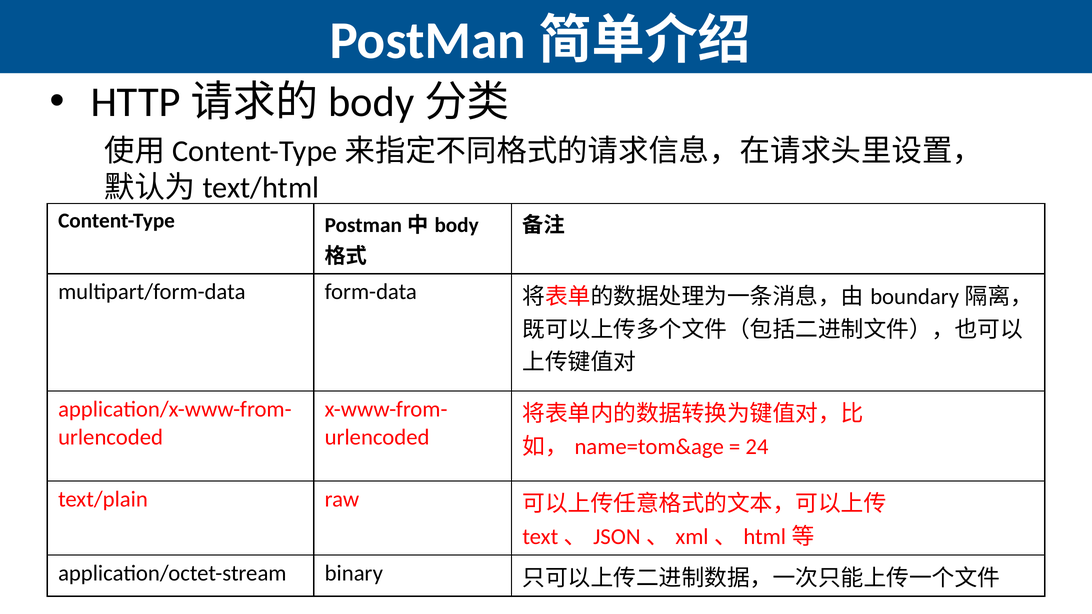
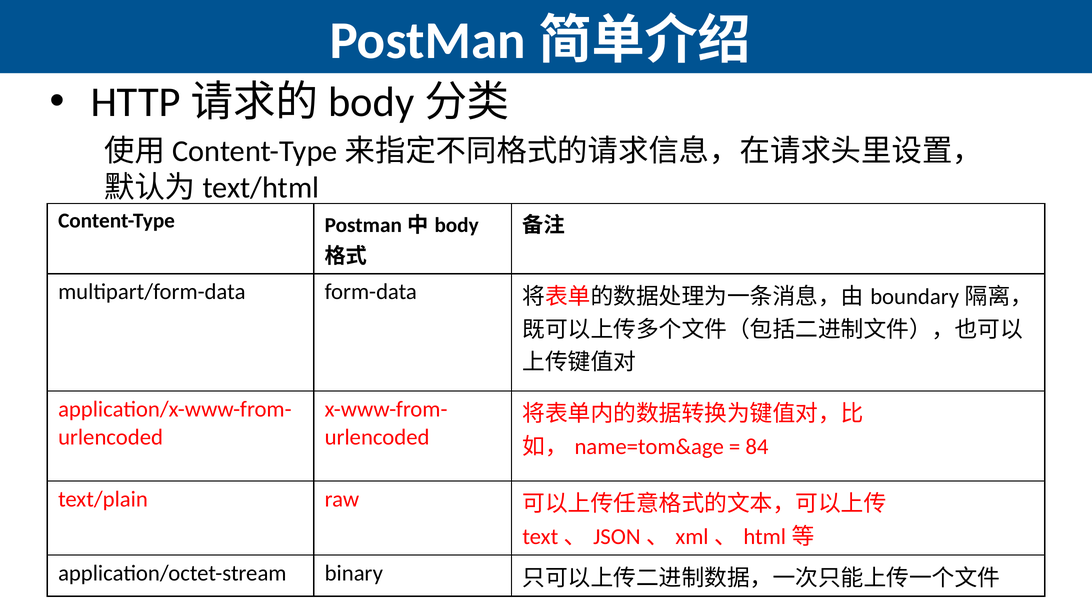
24: 24 -> 84
